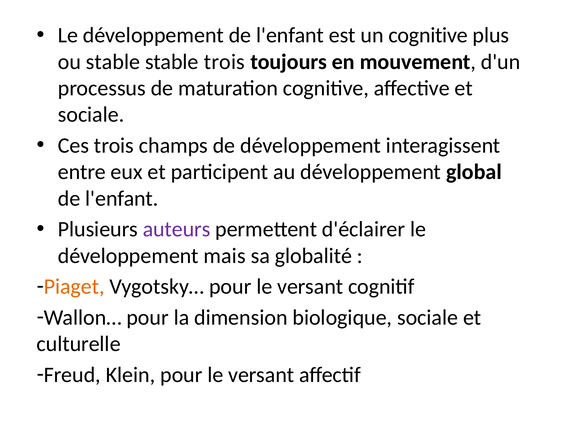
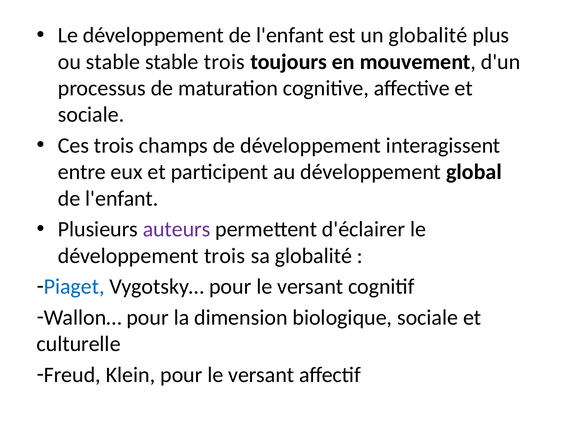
un cognitive: cognitive -> globalité
développement mais: mais -> trois
Piaget colour: orange -> blue
